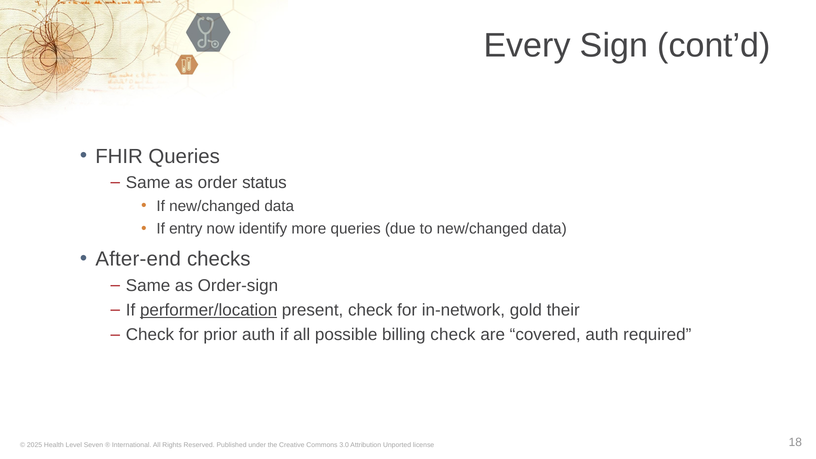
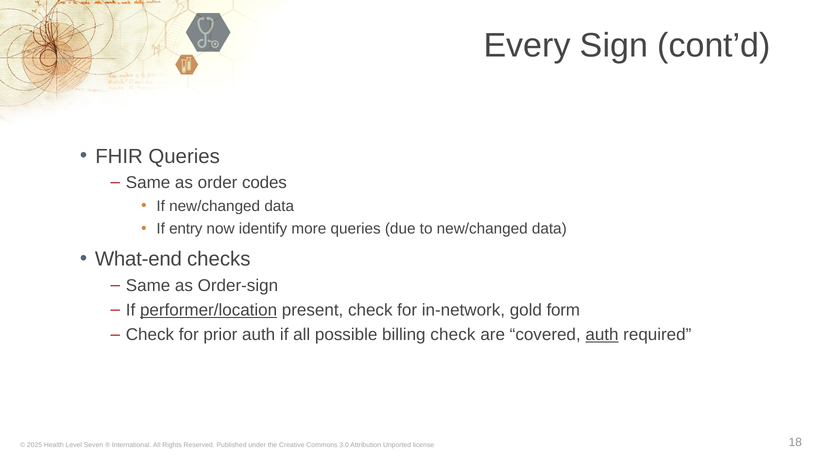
status: status -> codes
After-end: After-end -> What-end
their: their -> form
auth at (602, 335) underline: none -> present
